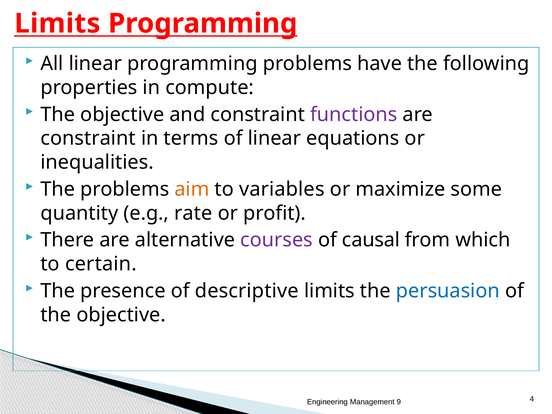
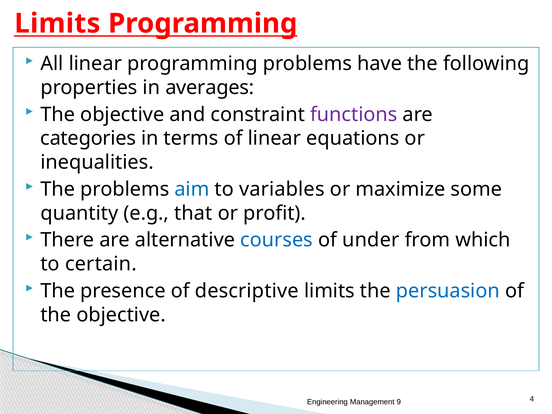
compute: compute -> averages
constraint at (88, 138): constraint -> categories
aim colour: orange -> blue
rate: rate -> that
courses colour: purple -> blue
causal: causal -> under
